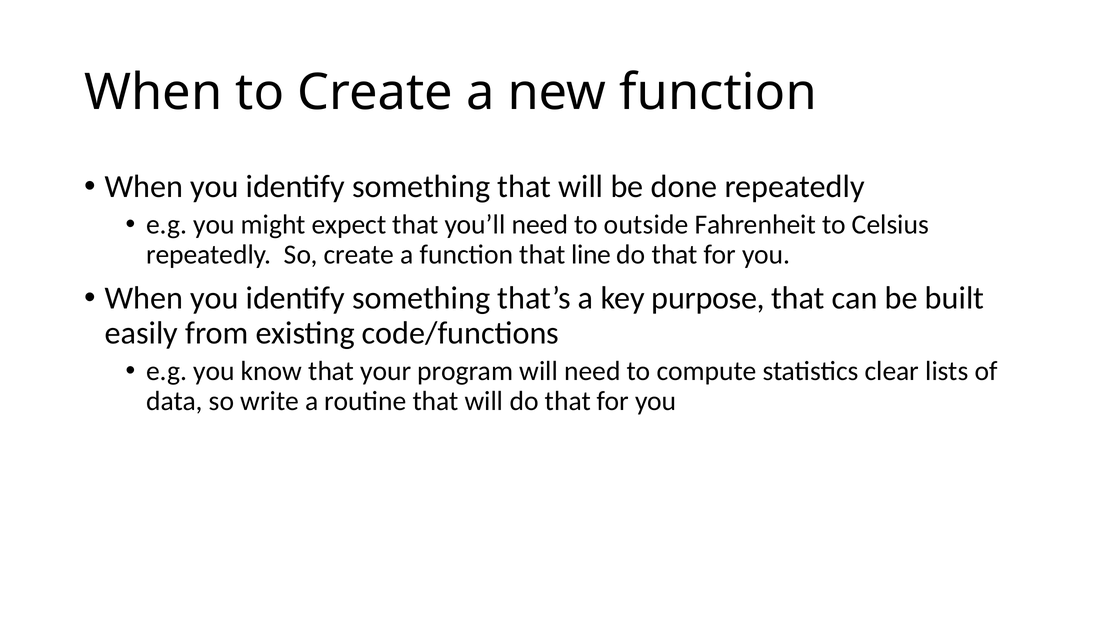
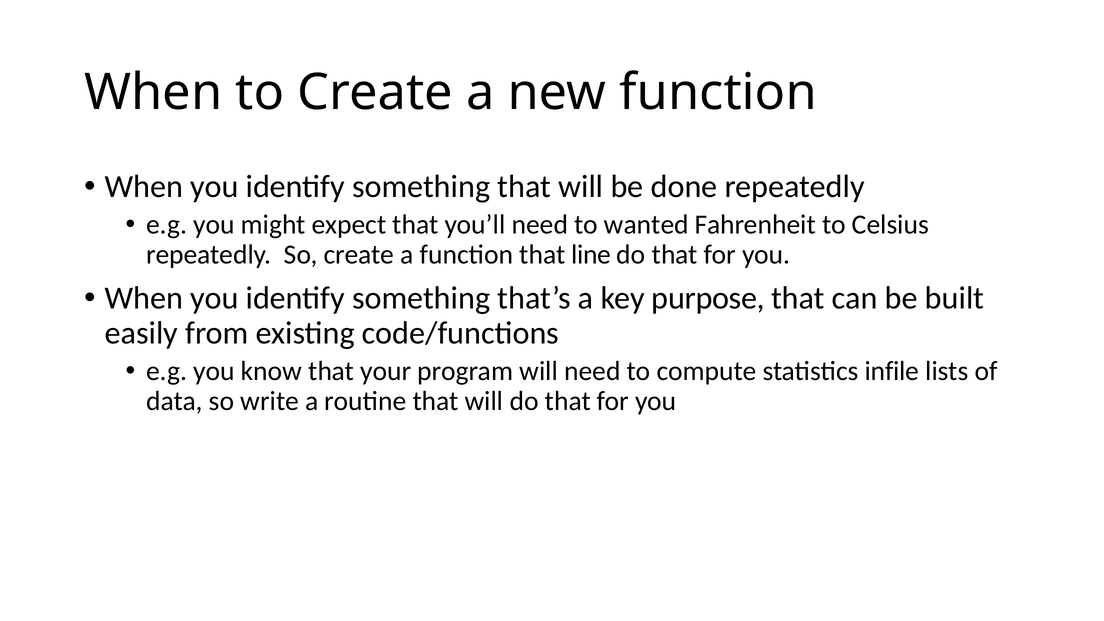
outside: outside -> wanted
clear: clear -> infile
